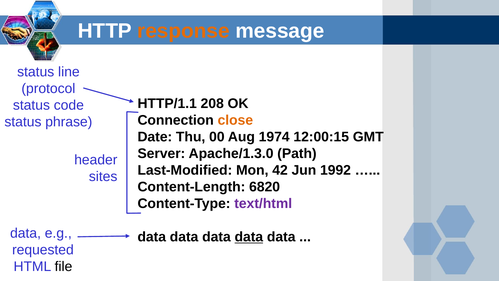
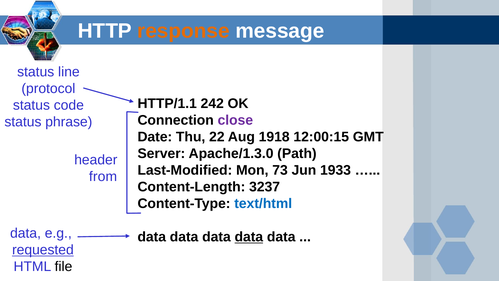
208: 208 -> 242
close colour: orange -> purple
00: 00 -> 22
1974: 1974 -> 1918
42: 42 -> 73
1992: 1992 -> 1933
sites: sites -> from
6820: 6820 -> 3237
text/html colour: purple -> blue
requested underline: none -> present
